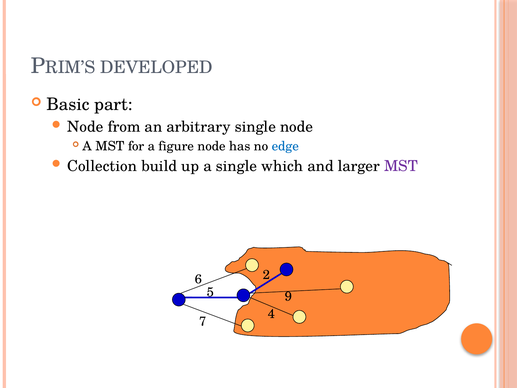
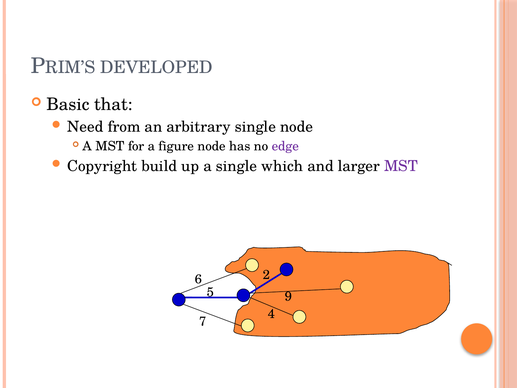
part: part -> that
Node at (85, 127): Node -> Need
edge colour: blue -> purple
Collection: Collection -> Copyright
